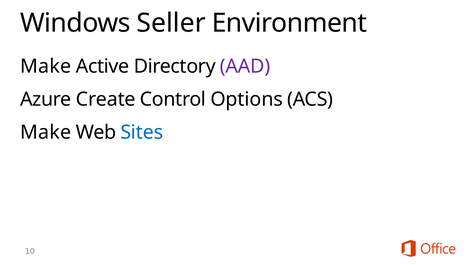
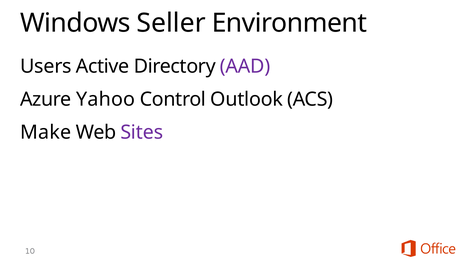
Make at (46, 67): Make -> Users
Create: Create -> Yahoo
Options: Options -> Outlook
Sites colour: blue -> purple
